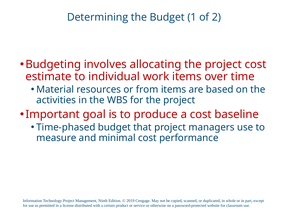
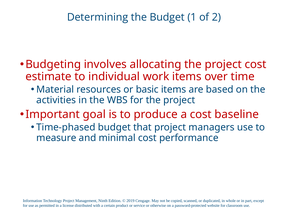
from: from -> basic
